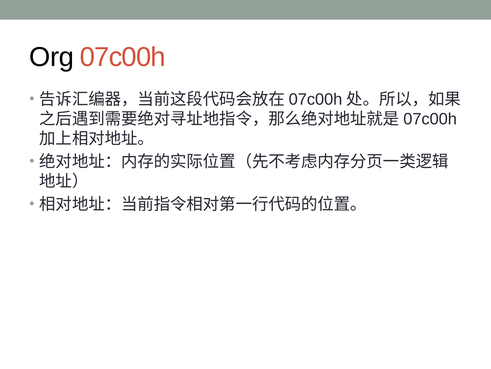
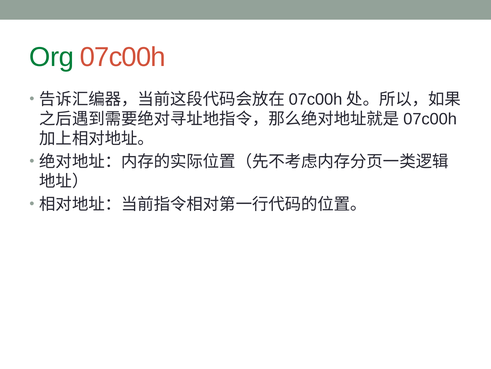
Org colour: black -> green
